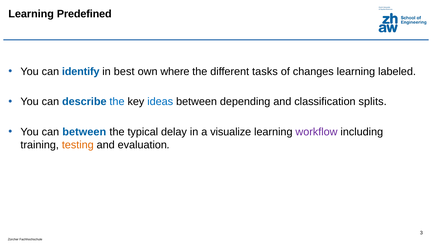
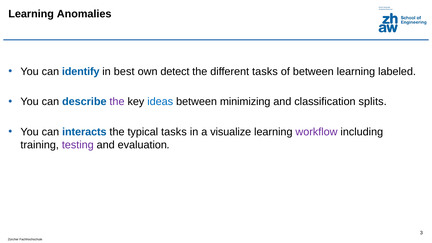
Predefined: Predefined -> Anomalies
where: where -> detect
of changes: changes -> between
the at (117, 102) colour: blue -> purple
depending: depending -> minimizing
can between: between -> interacts
typical delay: delay -> tasks
testing colour: orange -> purple
